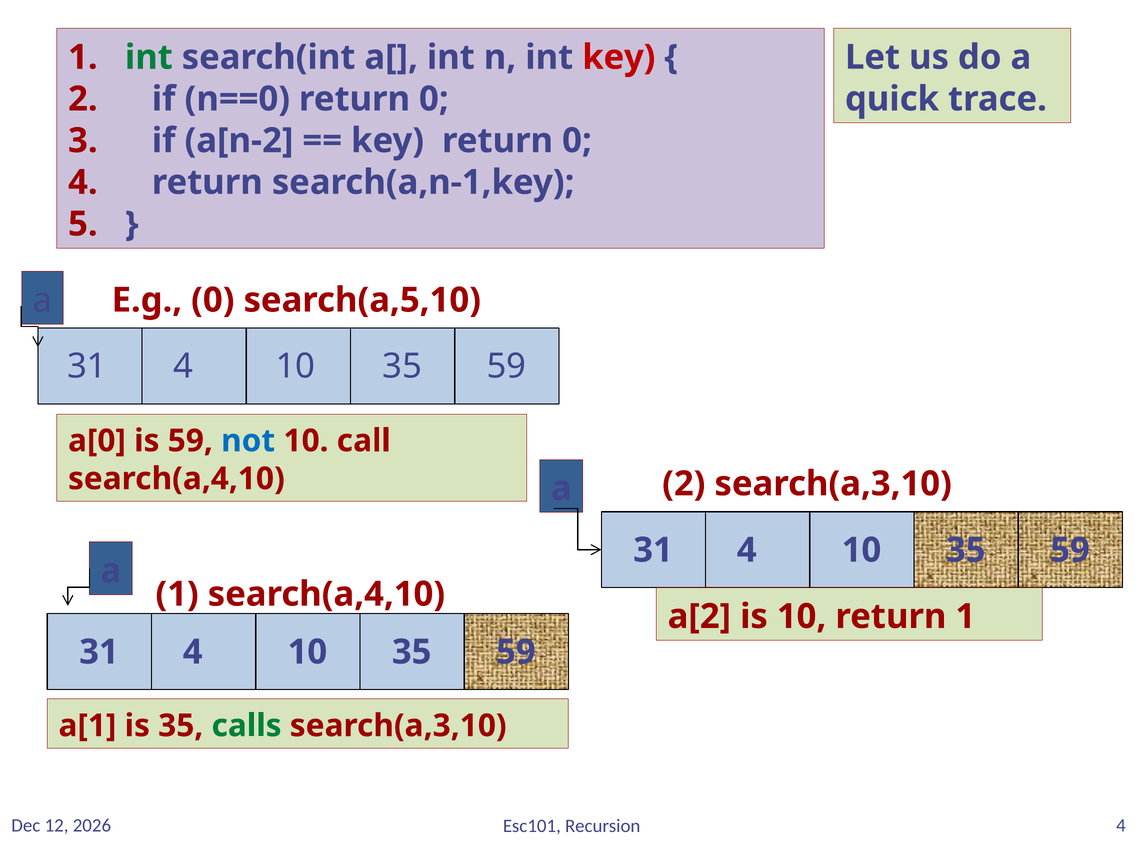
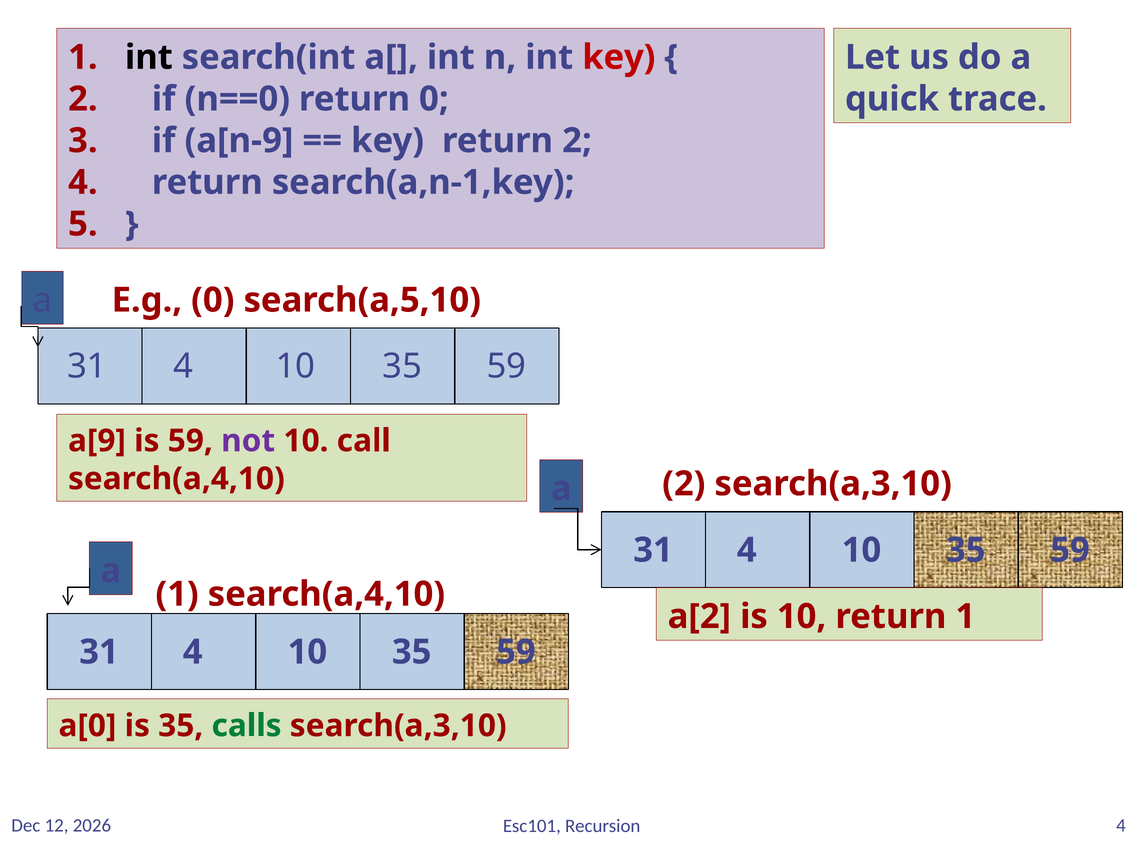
int at (149, 57) colour: green -> black
a[n-2: a[n-2 -> a[n-9
key return 0: 0 -> 2
a[0: a[0 -> a[9
not colour: blue -> purple
a[1: a[1 -> a[0
